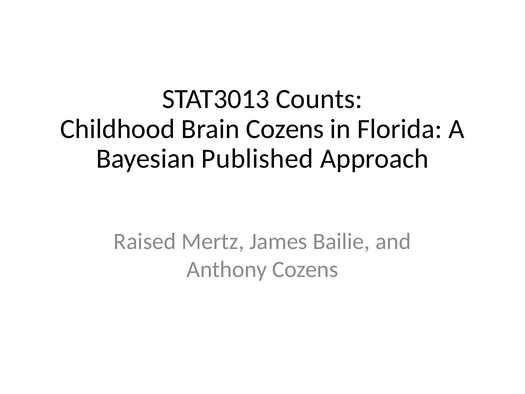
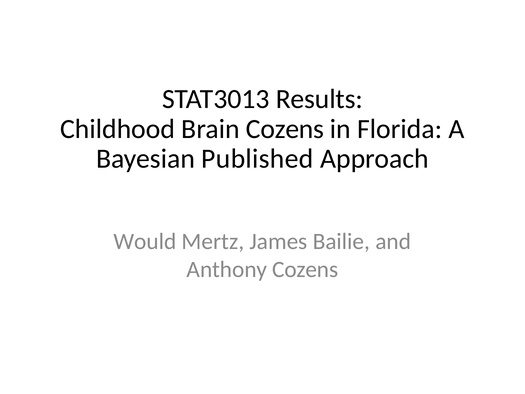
Counts: Counts -> Results
Raised: Raised -> Would
